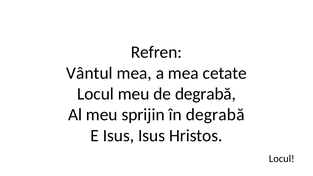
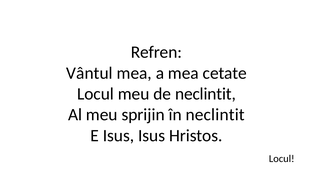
de degrabă: degrabă -> neclintit
în degrabă: degrabă -> neclintit
